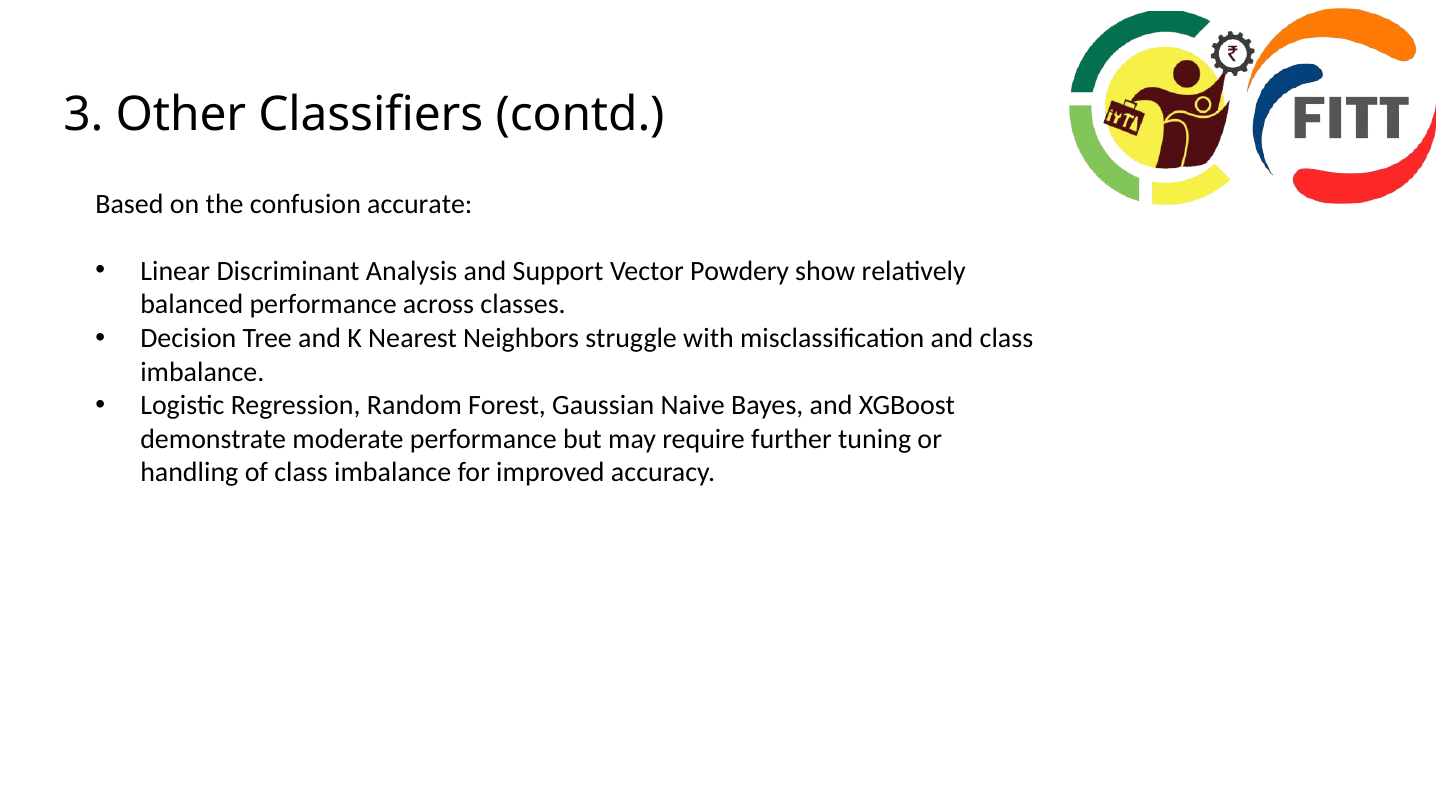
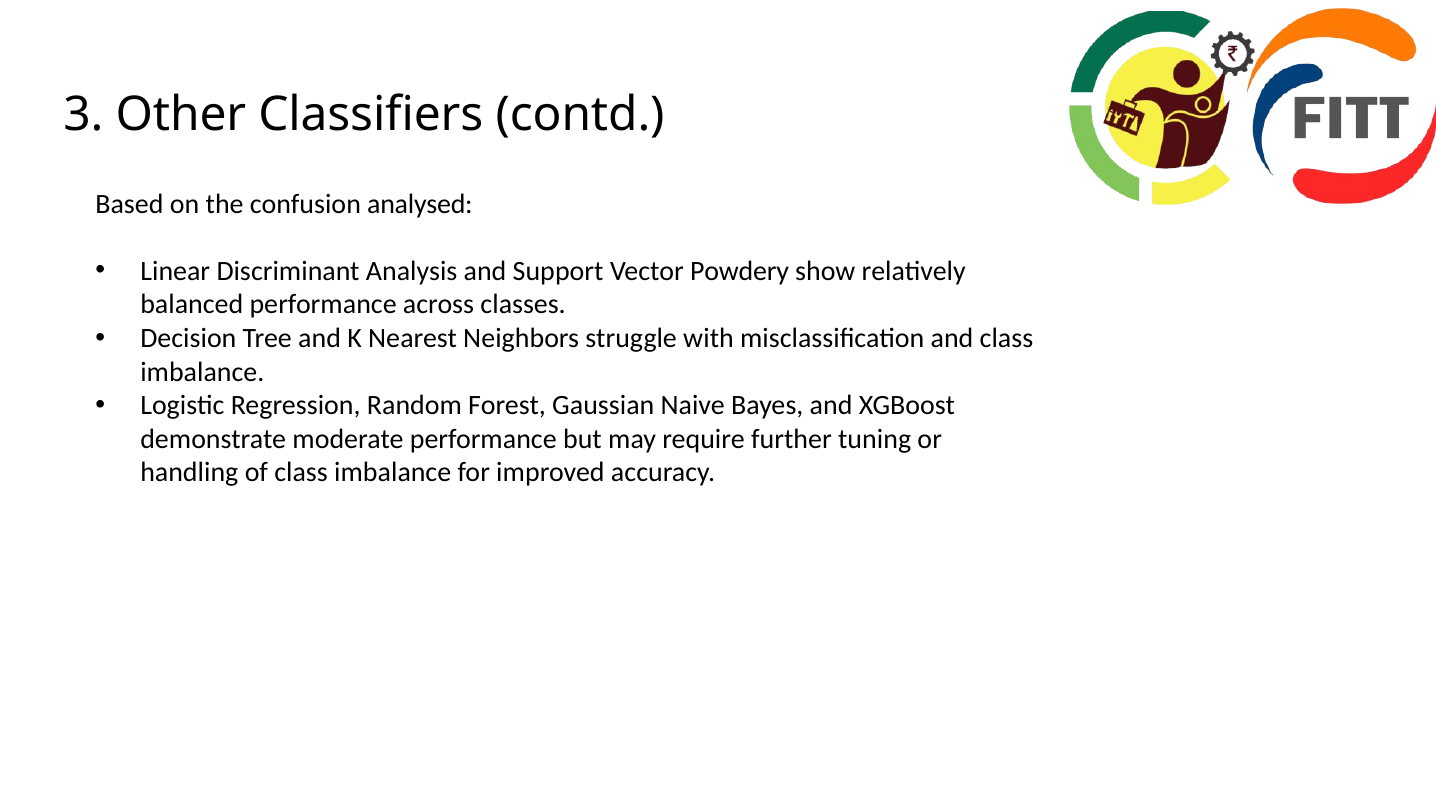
accurate: accurate -> analysed
